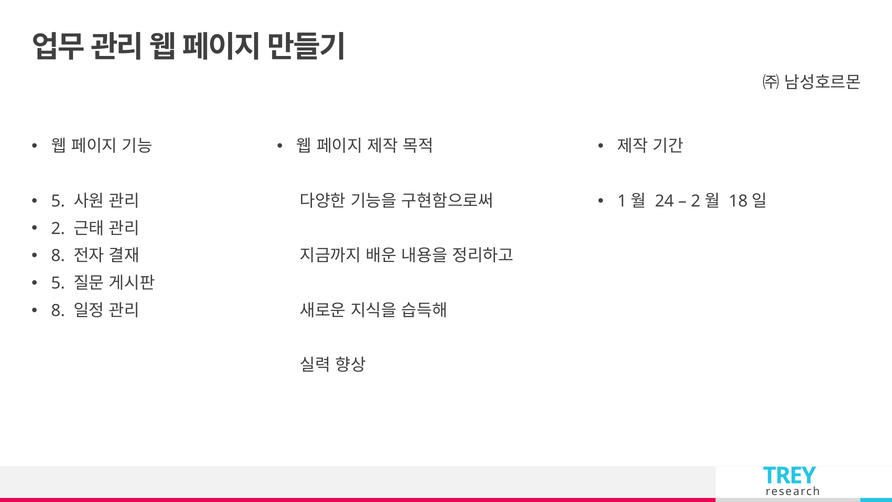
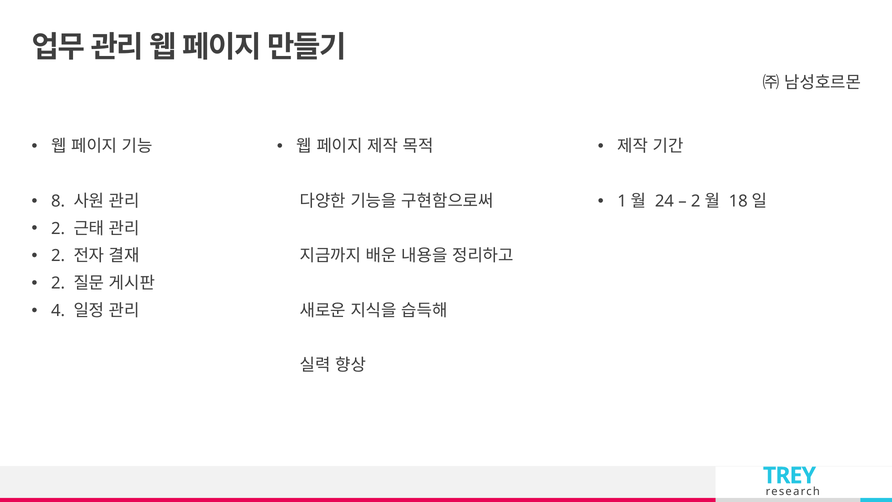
5 at (58, 201): 5 -> 8
8 at (58, 256): 8 -> 2
5 at (58, 283): 5 -> 2
8 at (58, 310): 8 -> 4
